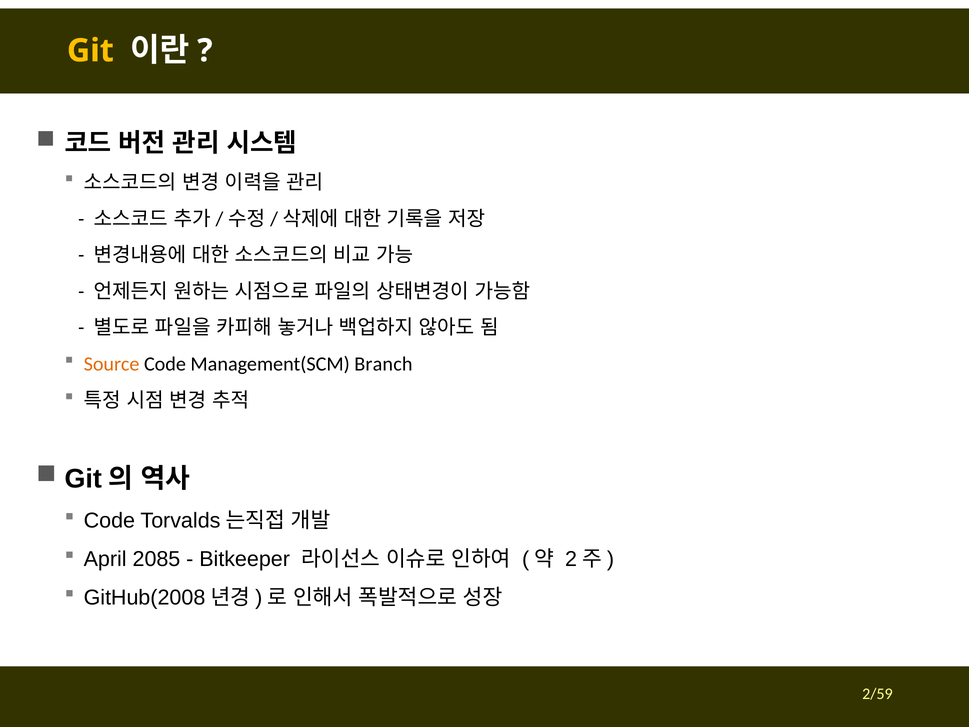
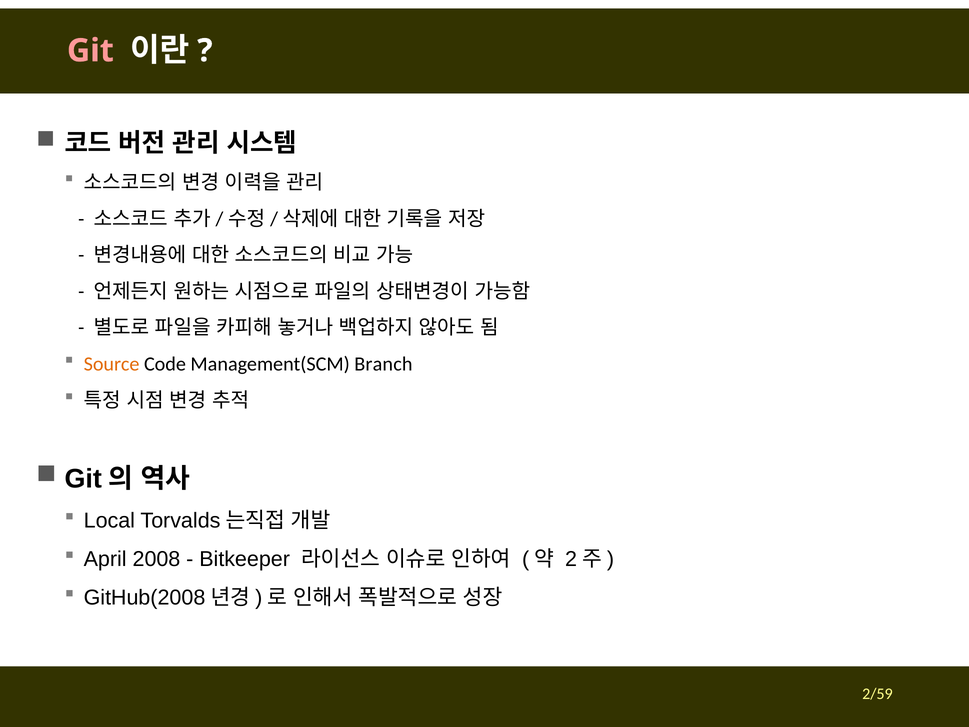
Git colour: yellow -> pink
Code at (109, 520): Code -> Local
2085: 2085 -> 2008
